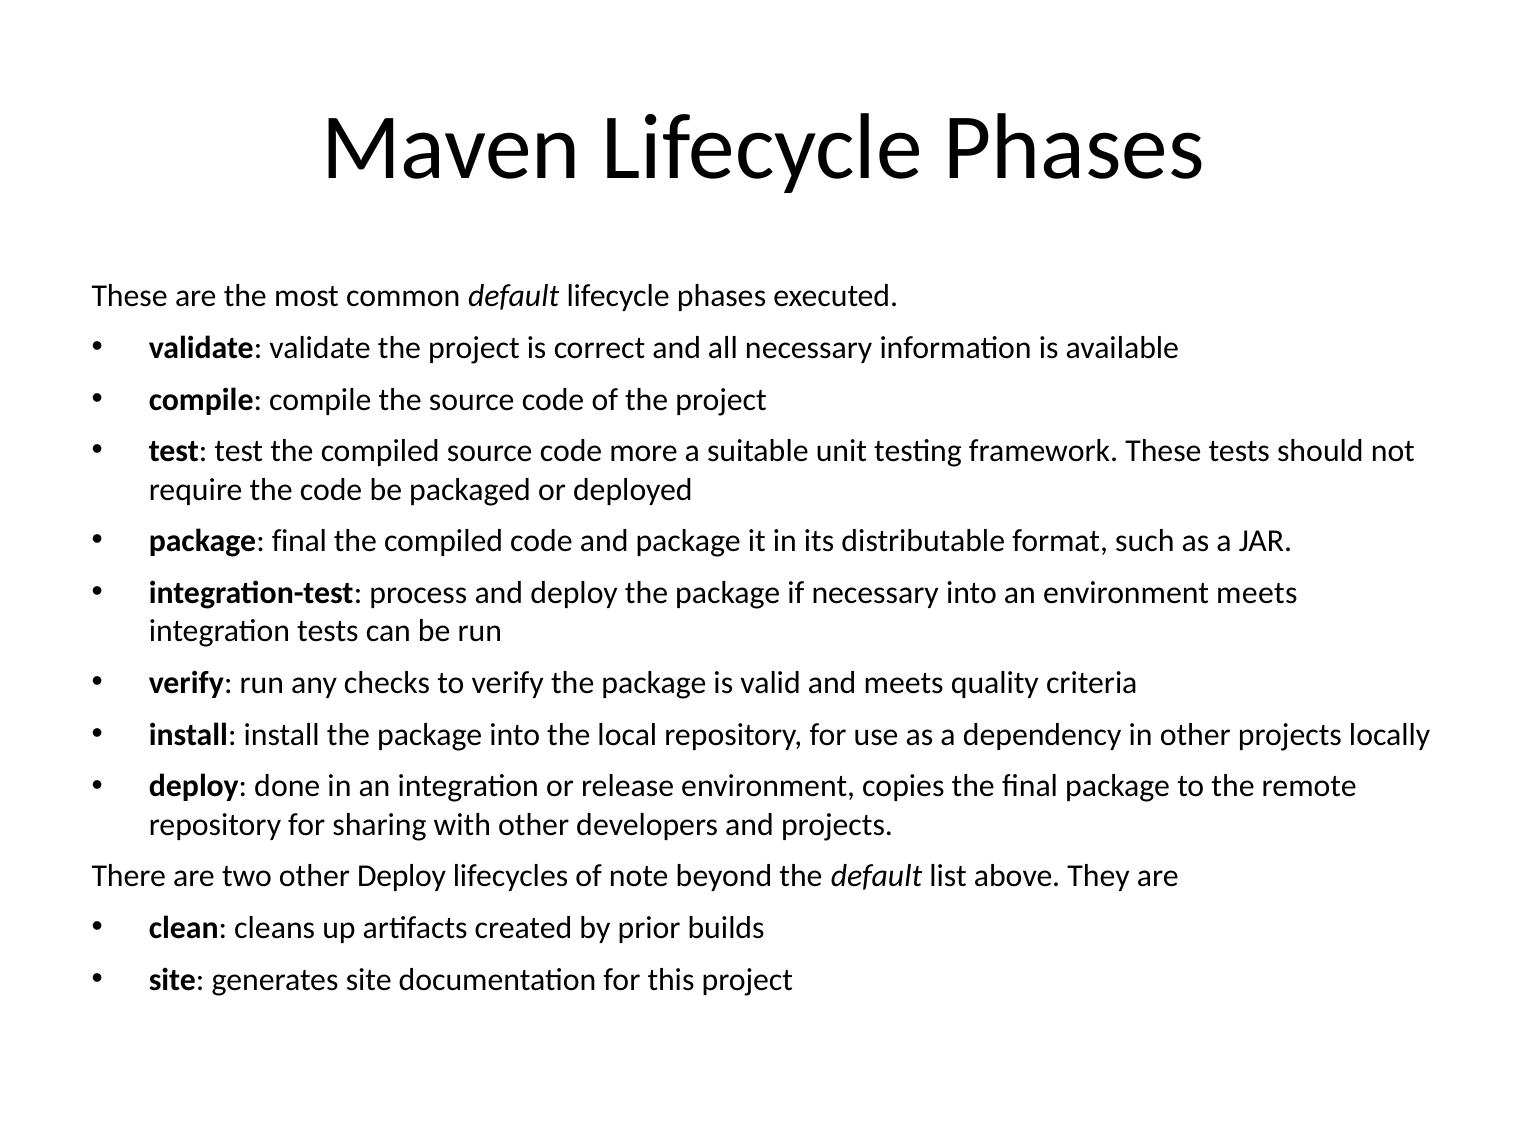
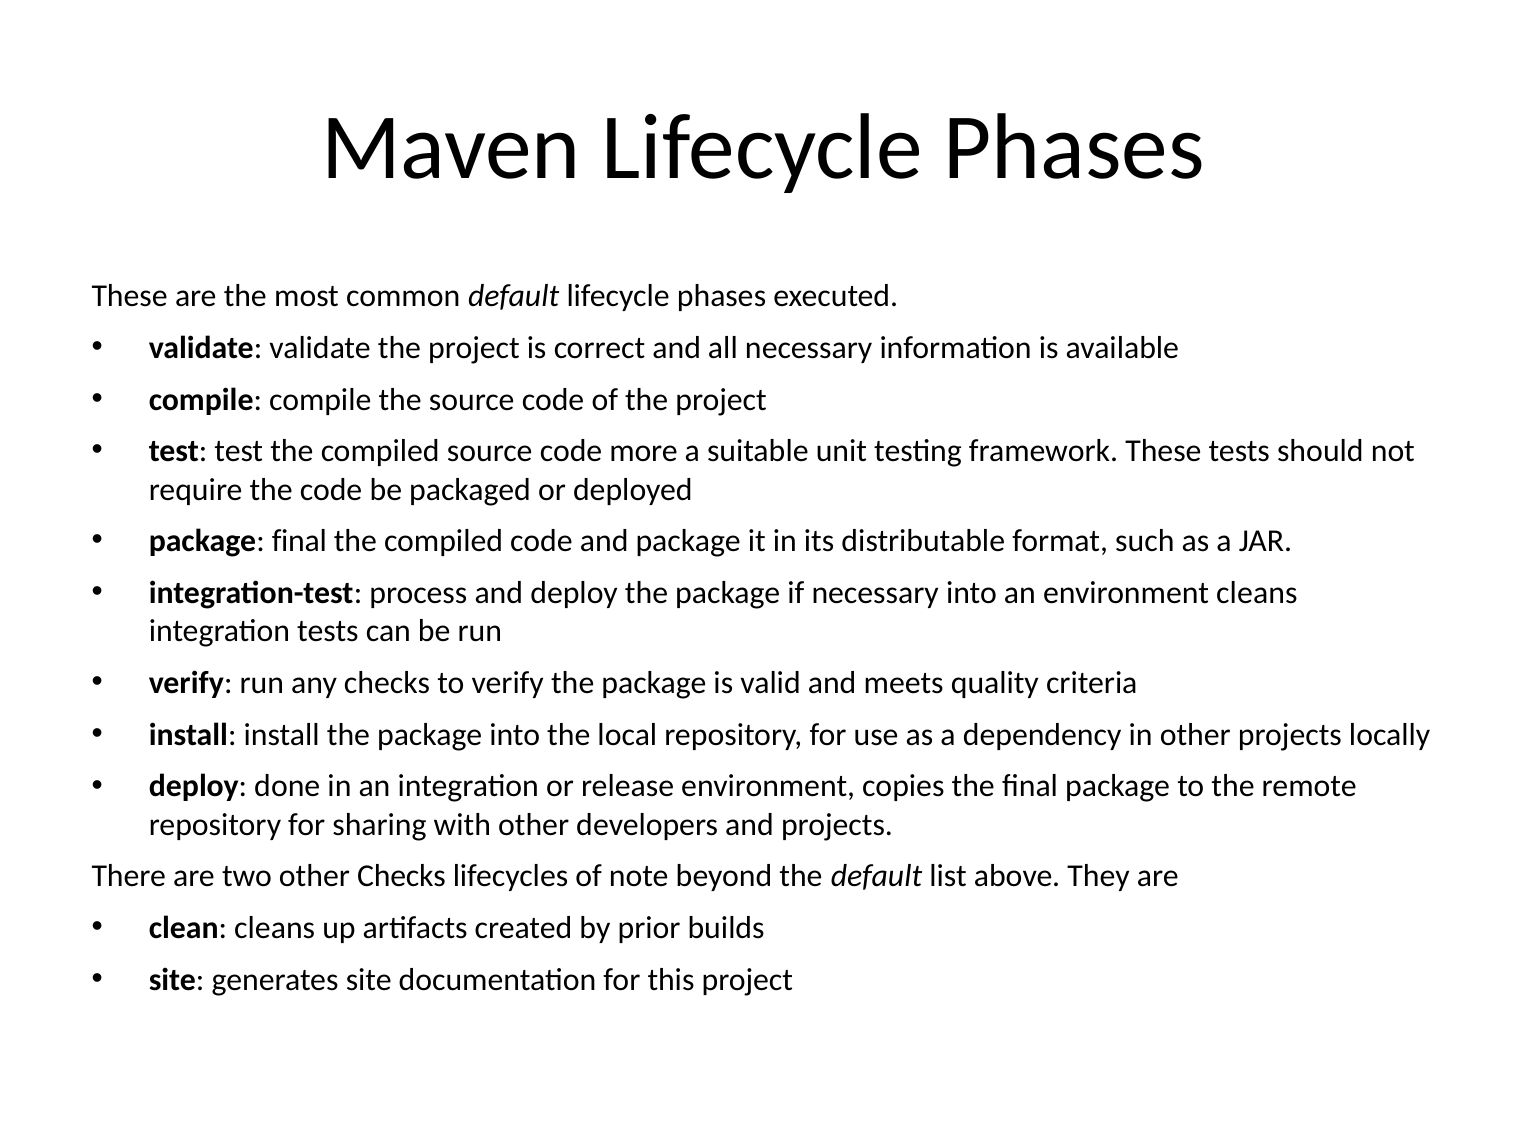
environment meets: meets -> cleans
other Deploy: Deploy -> Checks
